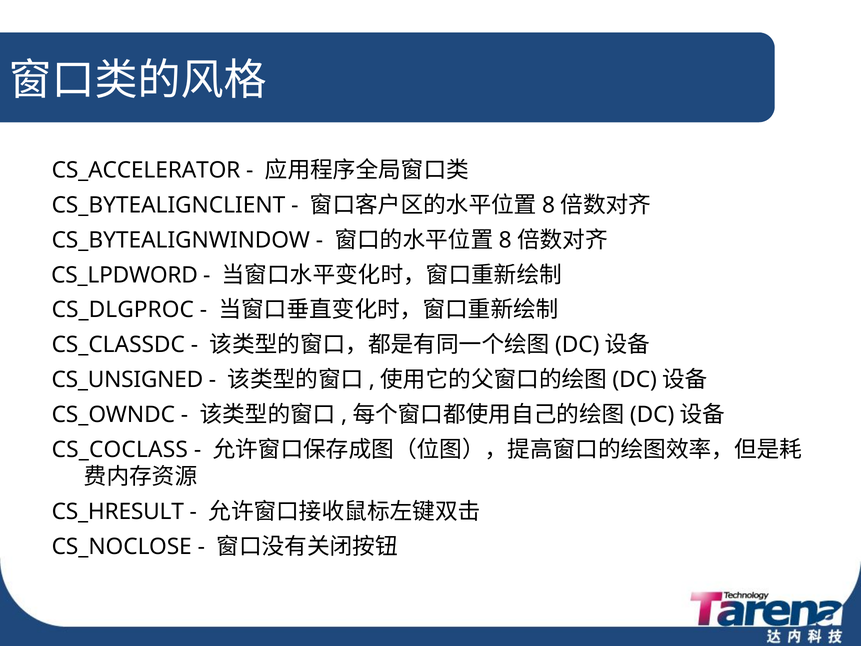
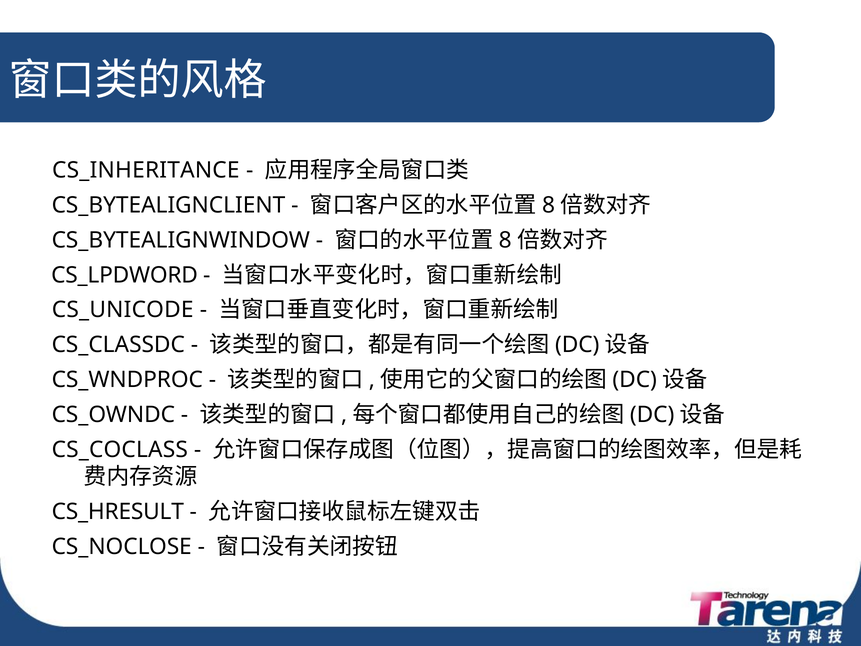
CS_ACCELERATOR: CS_ACCELERATOR -> CS_INHERITANCE
CS_DLGPROC: CS_DLGPROC -> CS_UNICODE
CS_UNSIGNED: CS_UNSIGNED -> CS_WNDPROC
